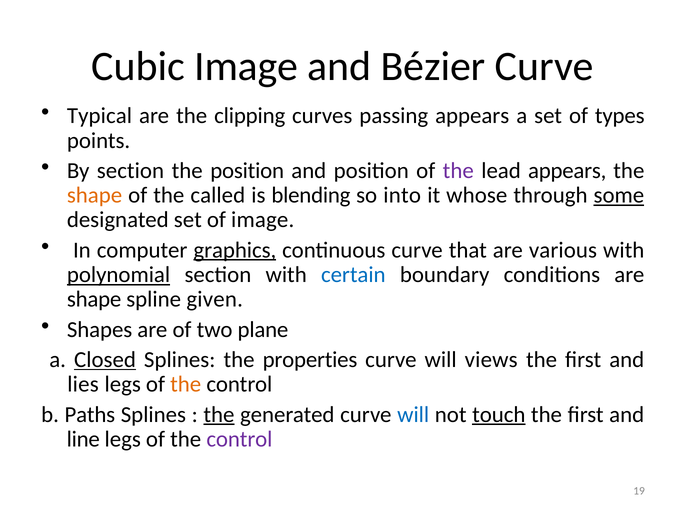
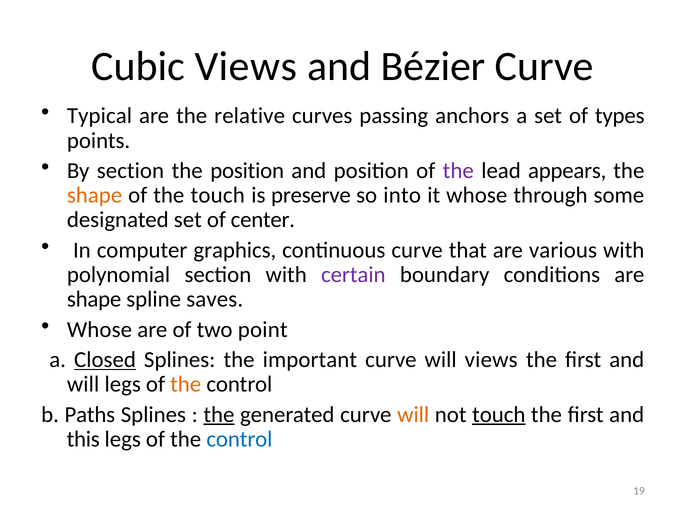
Cubic Image: Image -> Views
clipping: clipping -> relative
passing appears: appears -> anchors
the called: called -> touch
blending: blending -> preserve
some underline: present -> none
of image: image -> center
graphics underline: present -> none
polynomial underline: present -> none
certain colour: blue -> purple
given: given -> saves
Shapes at (100, 330): Shapes -> Whose
plane: plane -> point
properties: properties -> important
lies at (83, 385): lies -> will
will at (413, 415) colour: blue -> orange
line: line -> this
control at (239, 440) colour: purple -> blue
